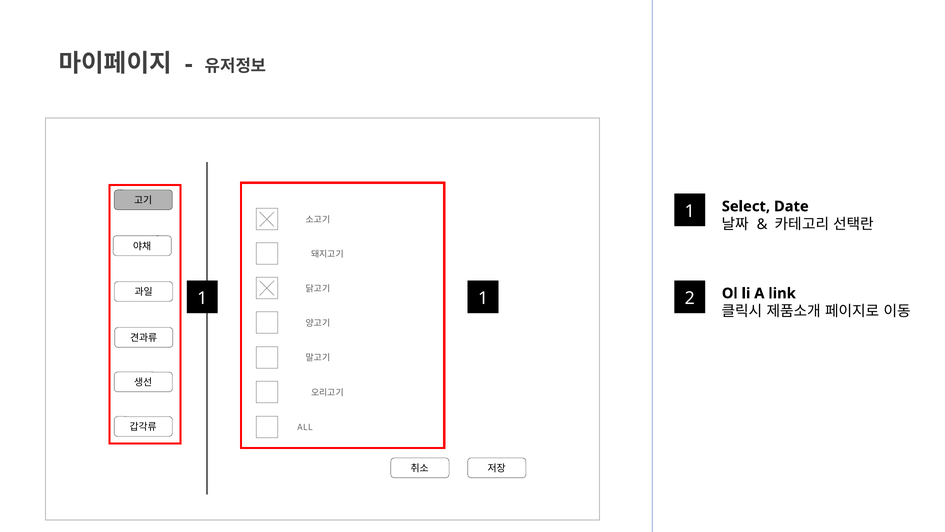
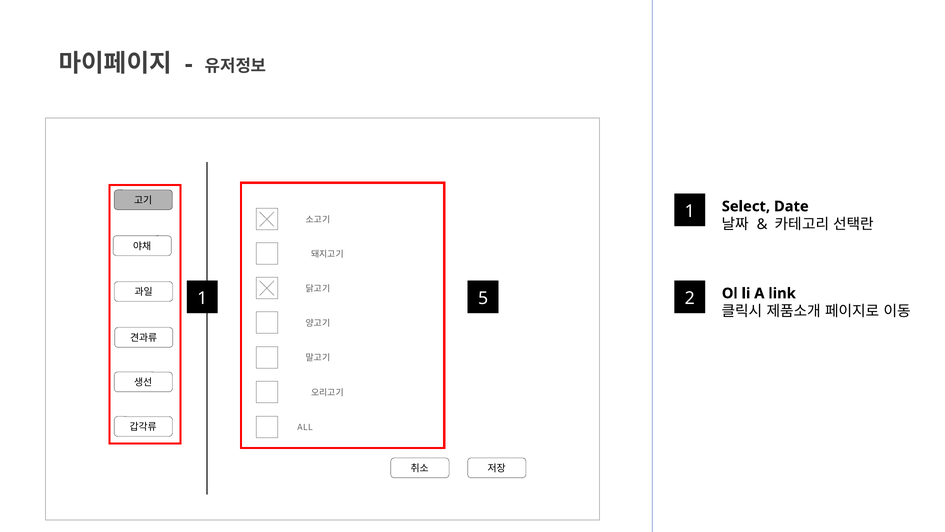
1 1: 1 -> 5
